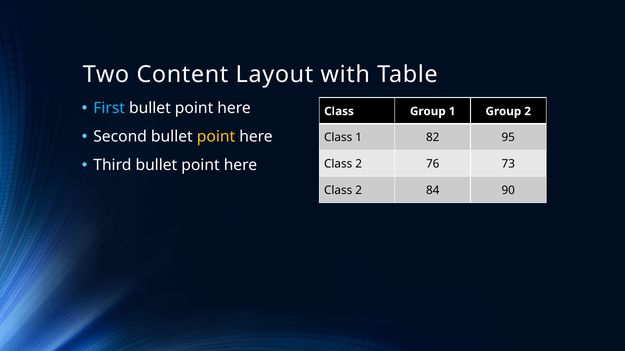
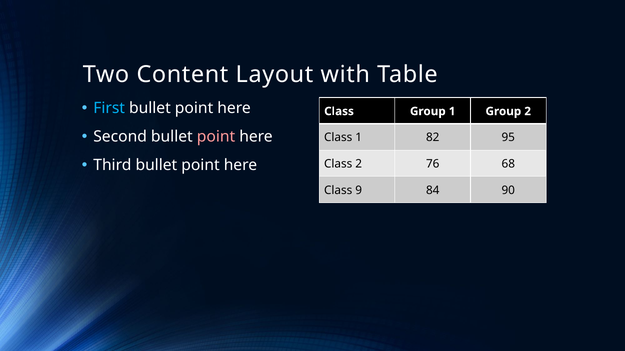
point at (216, 137) colour: yellow -> pink
73: 73 -> 68
2 at (359, 191): 2 -> 9
